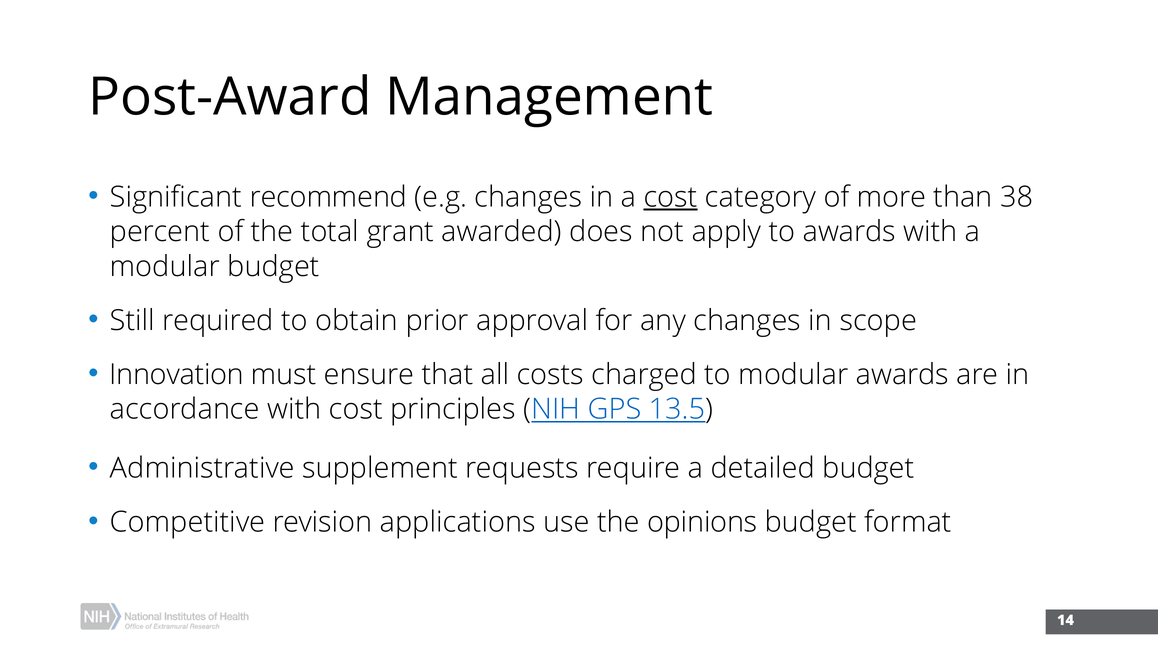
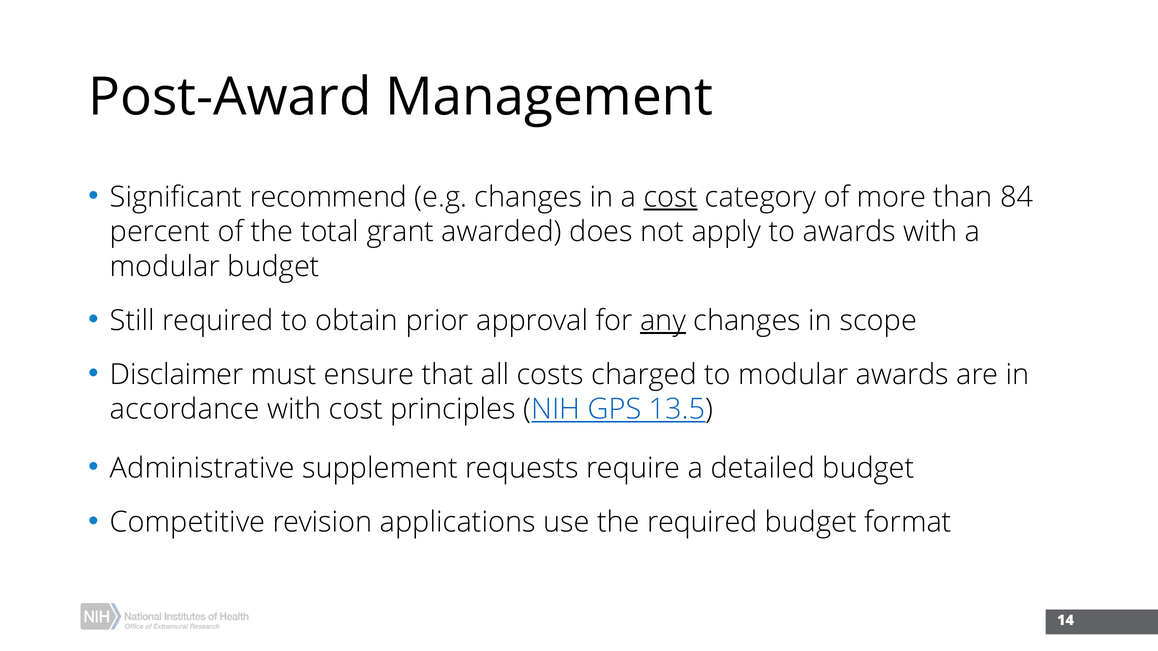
38: 38 -> 84
any underline: none -> present
Innovation: Innovation -> Disclaimer
the opinions: opinions -> required
